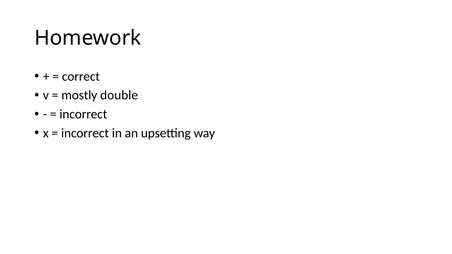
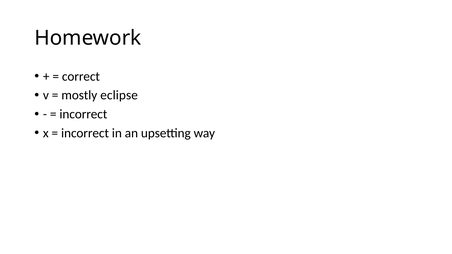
double: double -> eclipse
